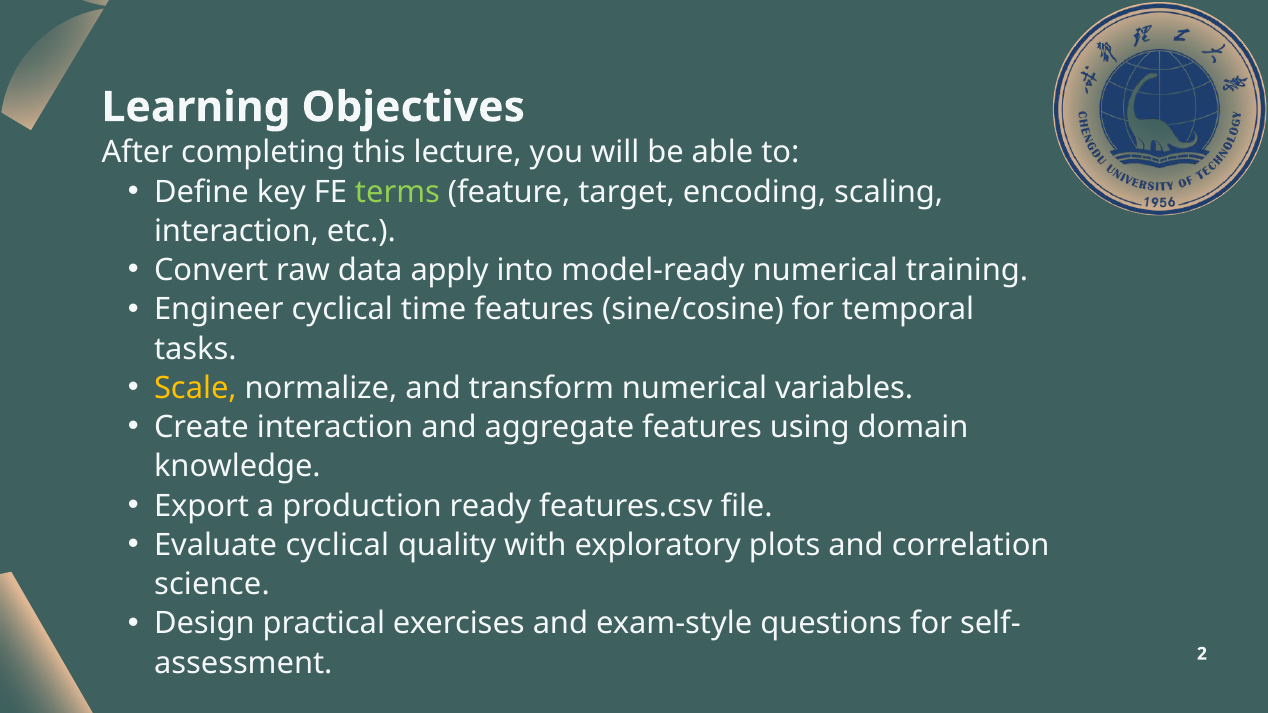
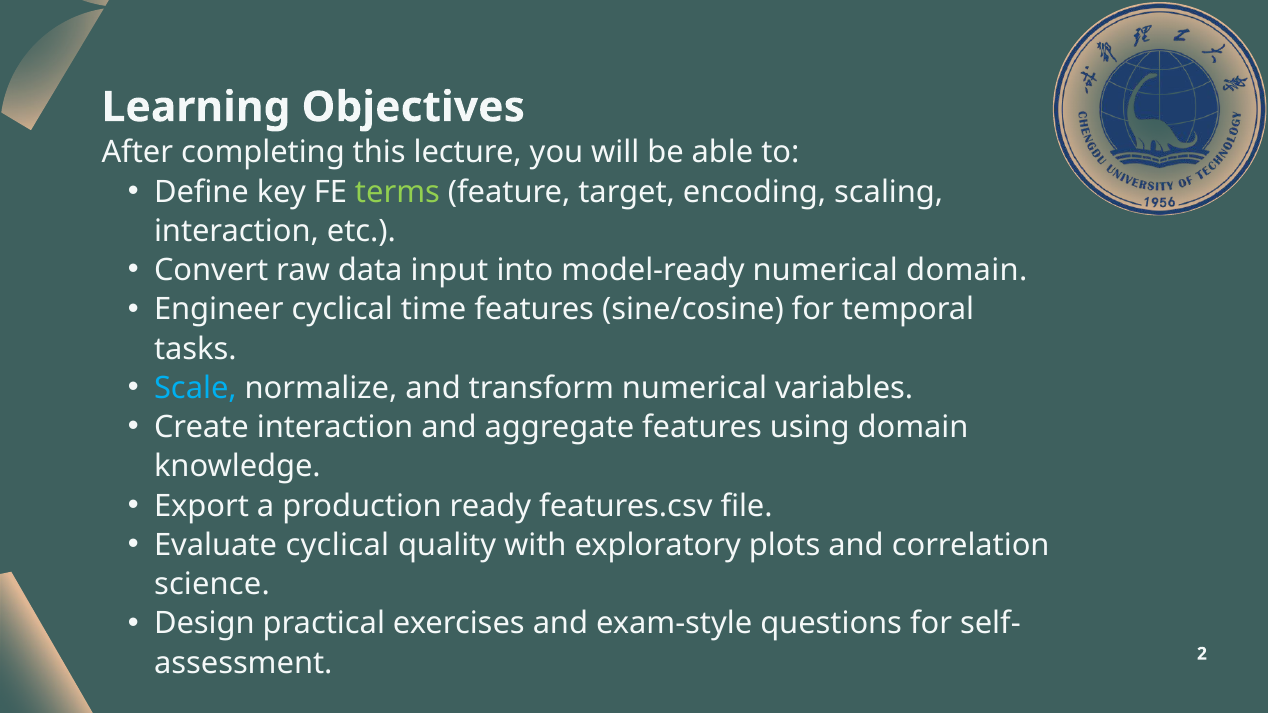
apply: apply -> input
numerical training: training -> domain
Scale colour: yellow -> light blue
